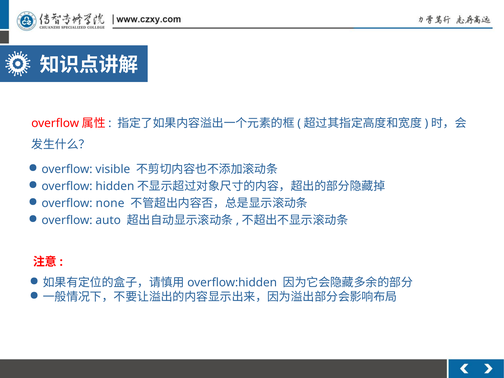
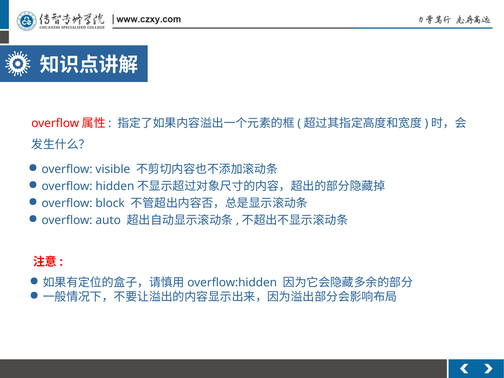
none: none -> block
